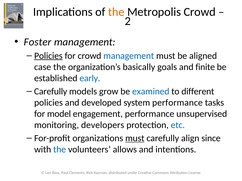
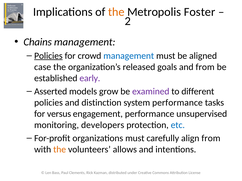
Metropolis Crowd: Crowd -> Foster
Foster: Foster -> Chains
basically: basically -> released
and finite: finite -> from
early colour: blue -> purple
Carefully at (51, 92): Carefully -> Asserted
examined colour: blue -> purple
developed: developed -> distinction
model: model -> versus
must at (135, 139) underline: present -> none
align since: since -> from
the at (60, 150) colour: blue -> orange
